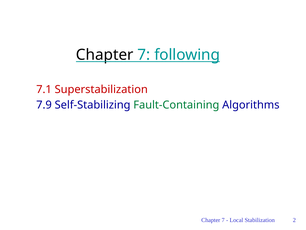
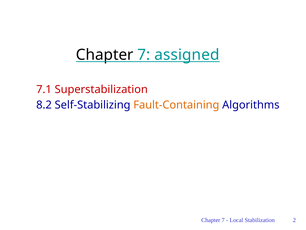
following: following -> assigned
7.9: 7.9 -> 8.2
Fault-Containing colour: green -> orange
